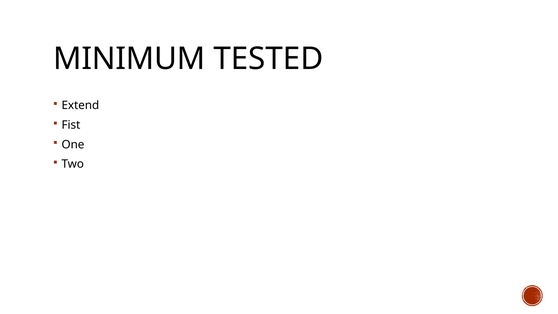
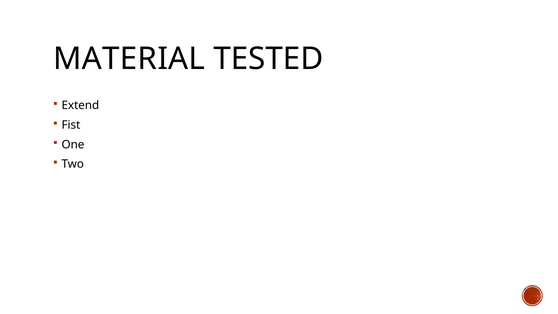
MINIMUM: MINIMUM -> MATERIAL
